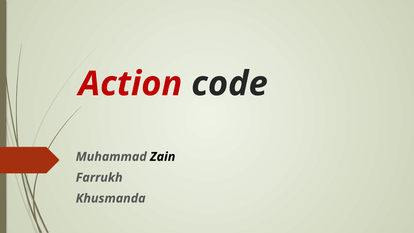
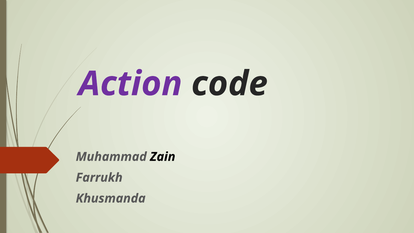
Action colour: red -> purple
